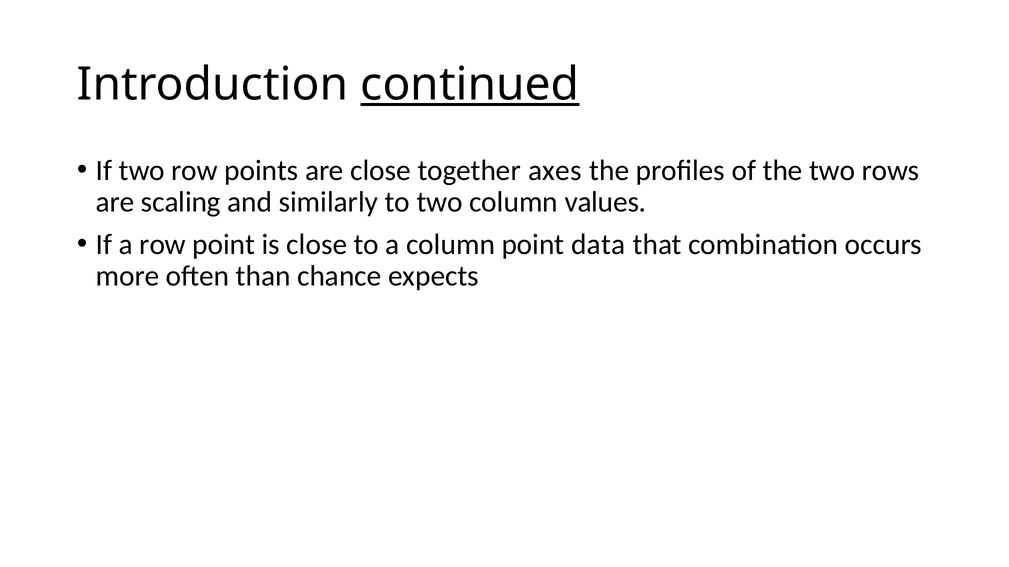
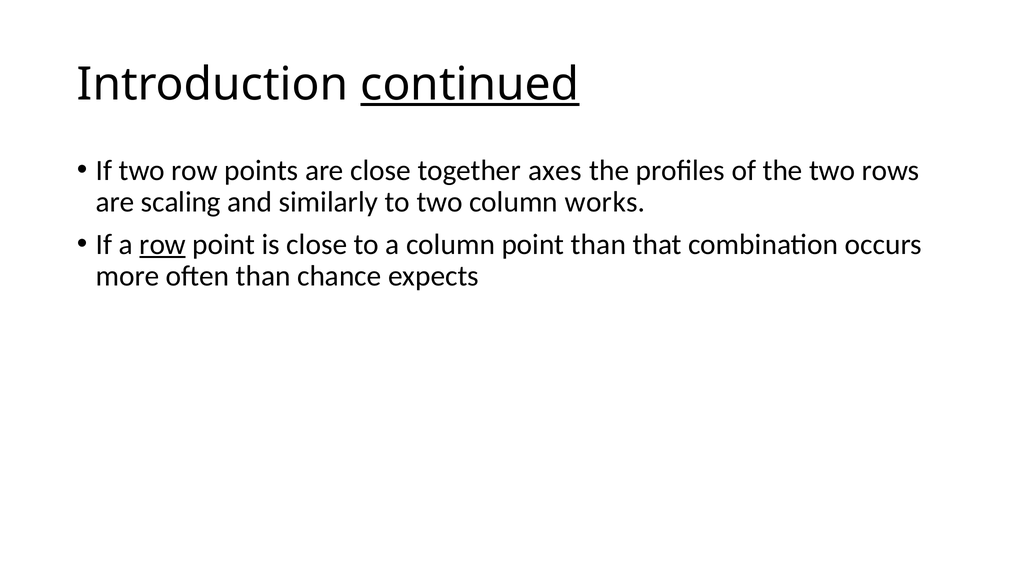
values: values -> works
row at (163, 245) underline: none -> present
point data: data -> than
